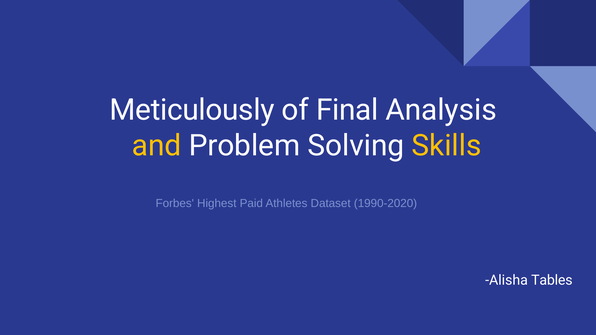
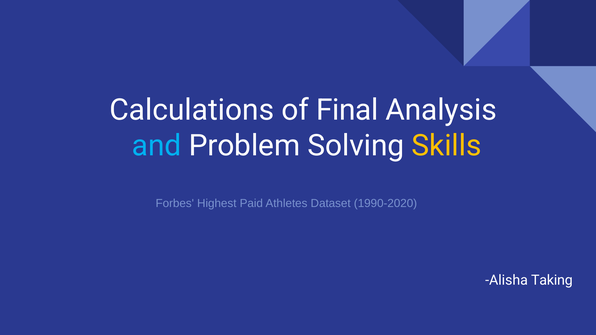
Meticulously: Meticulously -> Calculations
and colour: yellow -> light blue
Tables: Tables -> Taking
